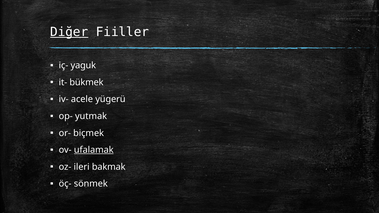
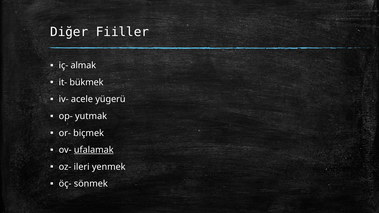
Diğer underline: present -> none
yaguk: yaguk -> almak
bakmak: bakmak -> yenmek
